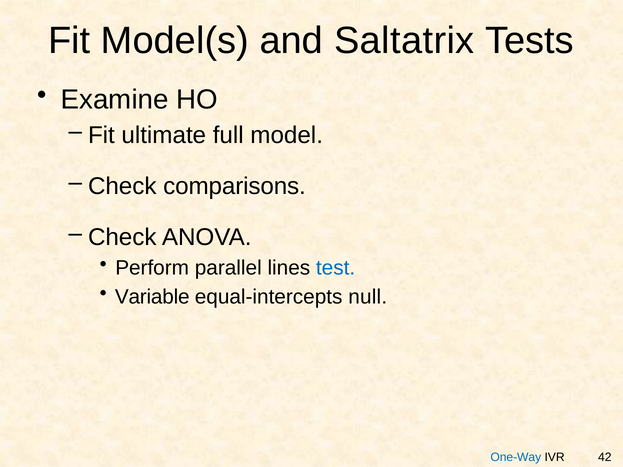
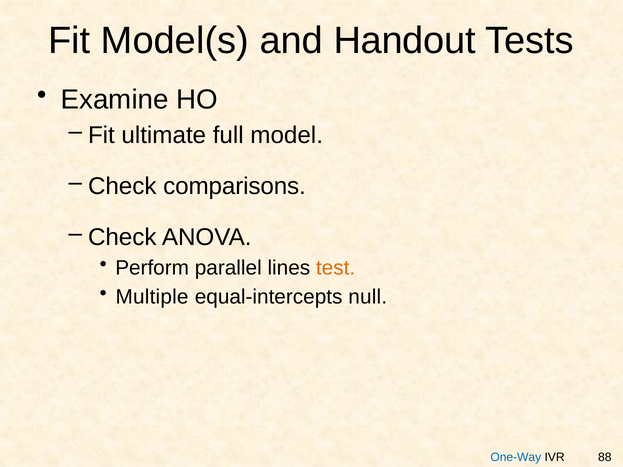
Saltatrix: Saltatrix -> Handout
test colour: blue -> orange
Variable: Variable -> Multiple
42: 42 -> 88
